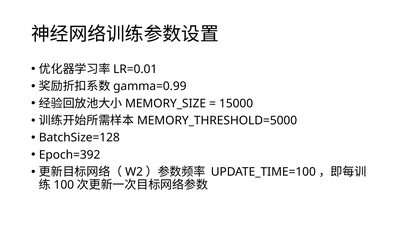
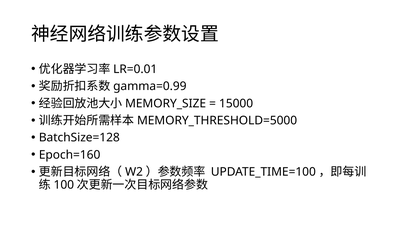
Epoch=392: Epoch=392 -> Epoch=160
